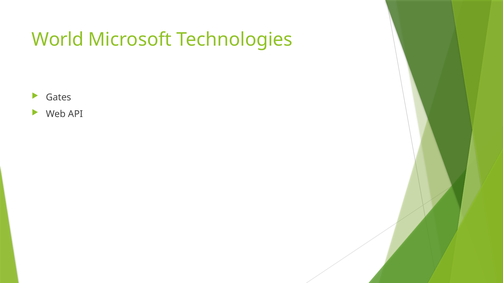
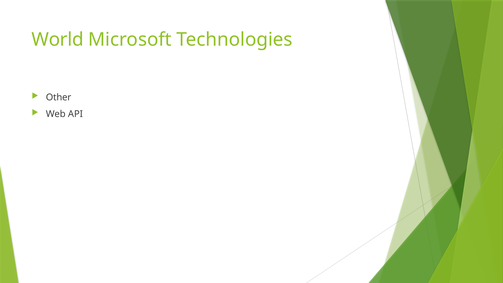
Gates: Gates -> Other
